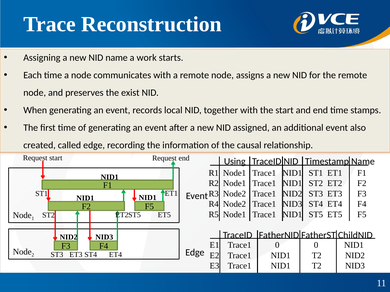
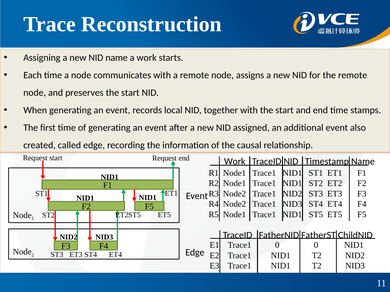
preserves the exist: exist -> start
Using at (235, 162): Using -> Work
